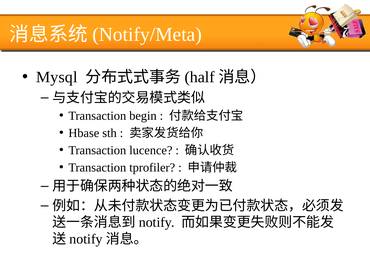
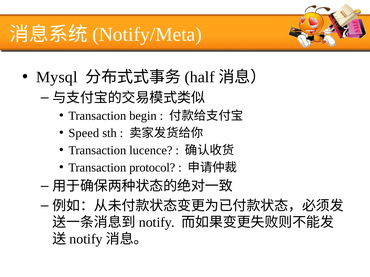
Hbase: Hbase -> Speed
tprofiler: tprofiler -> protocol
